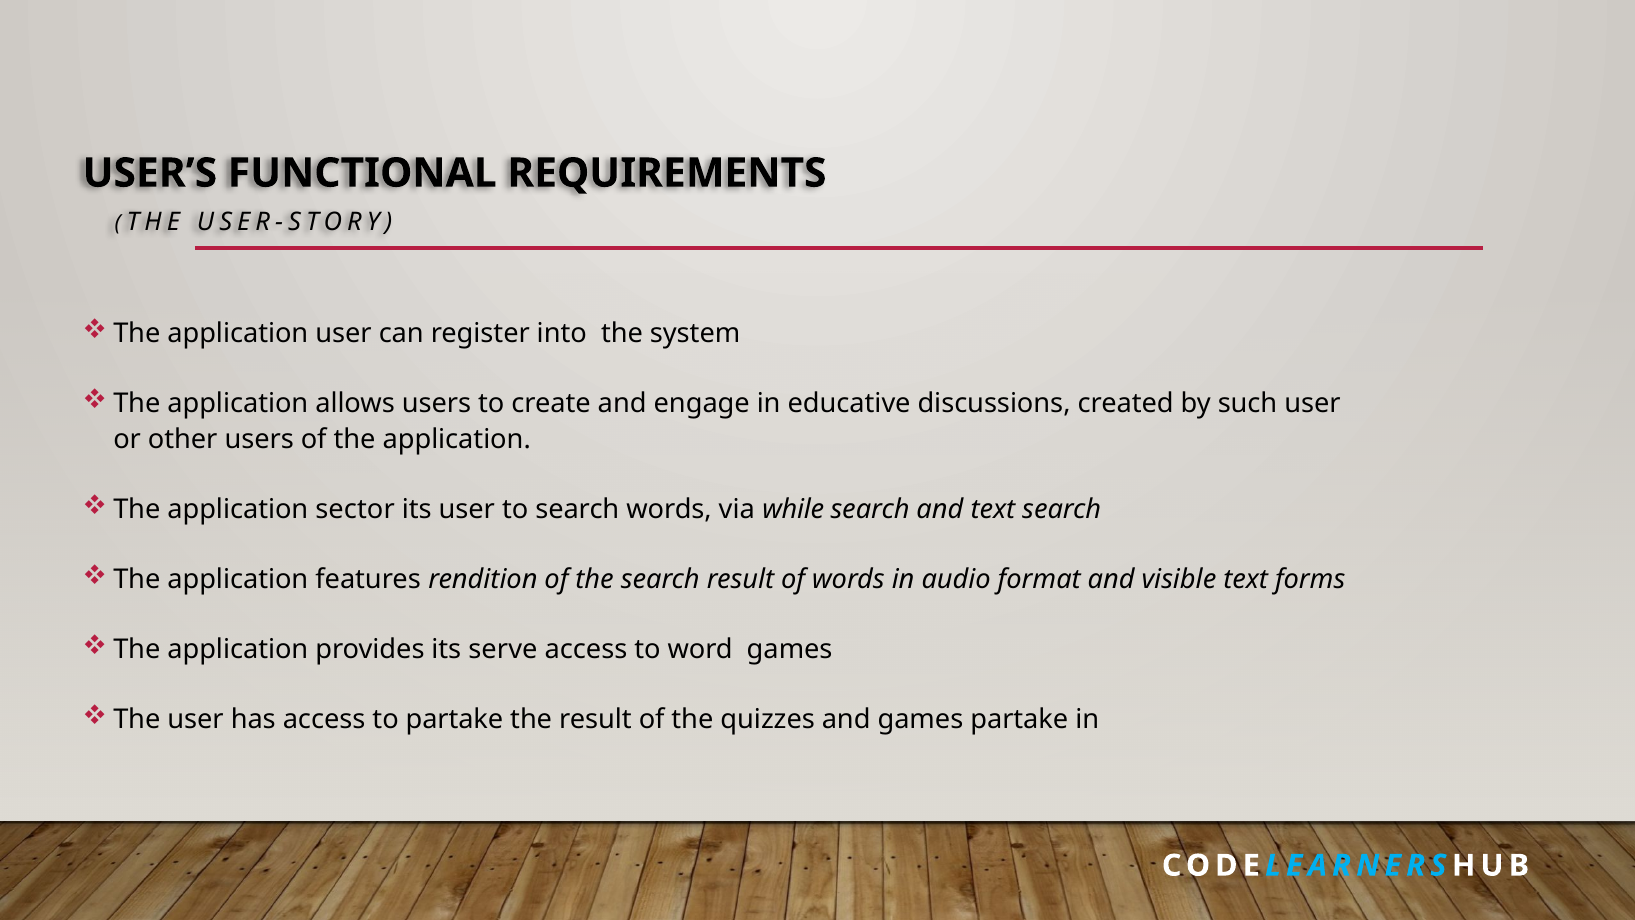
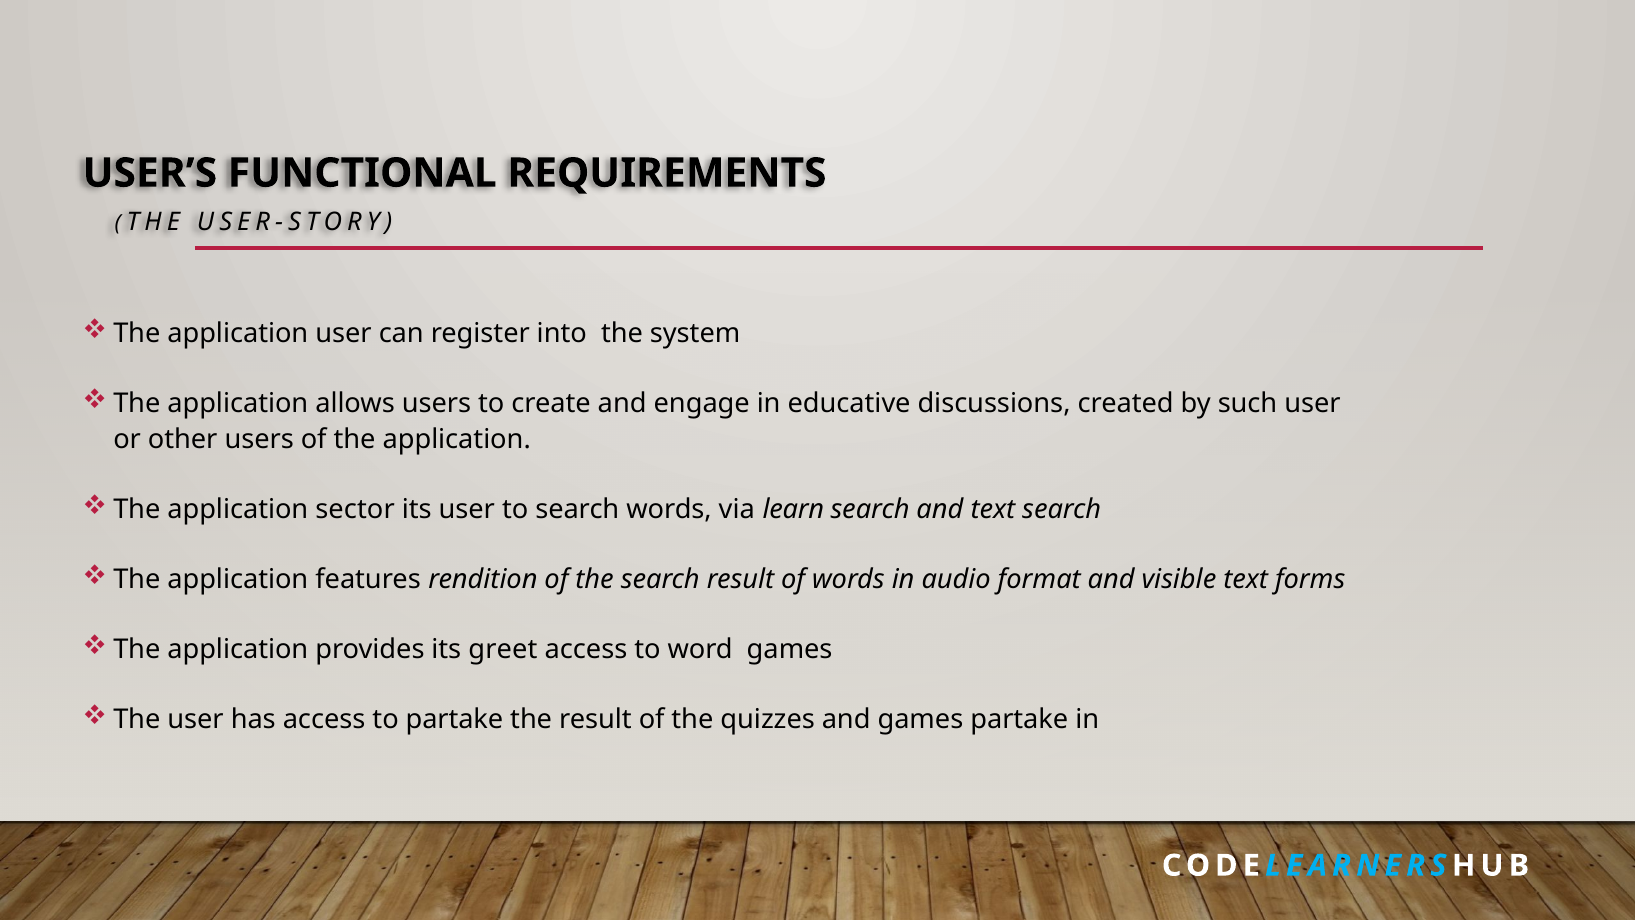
while: while -> learn
serve: serve -> greet
